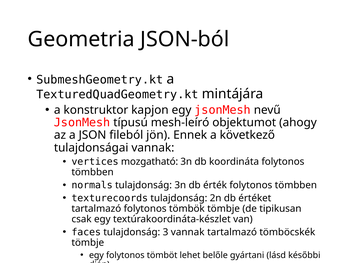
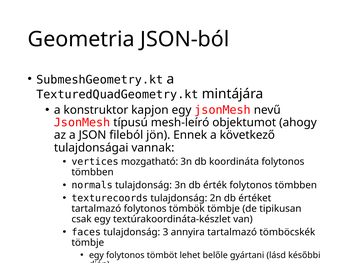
3 vannak: vannak -> annyira
